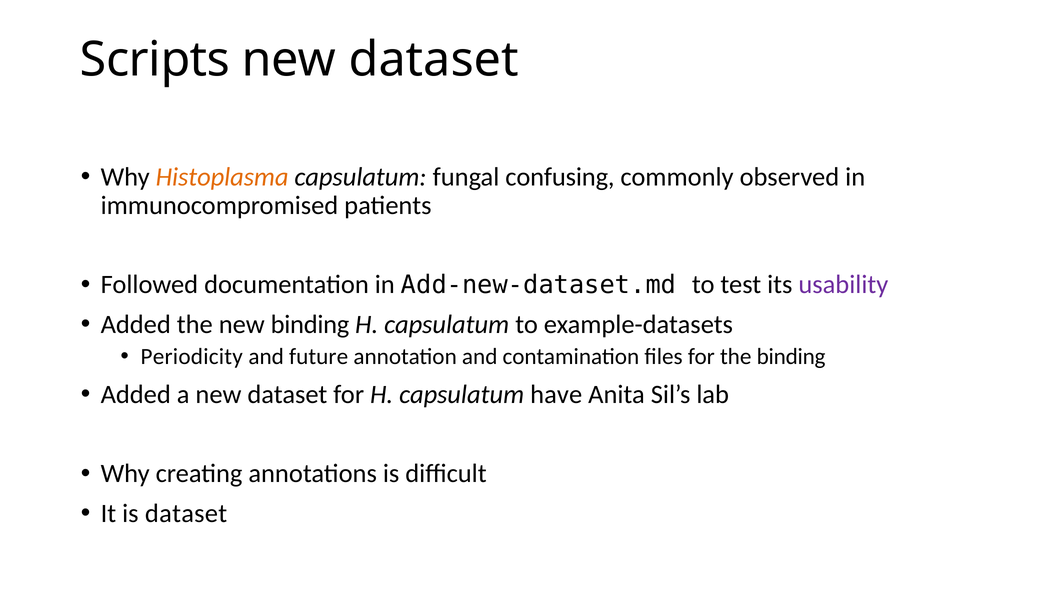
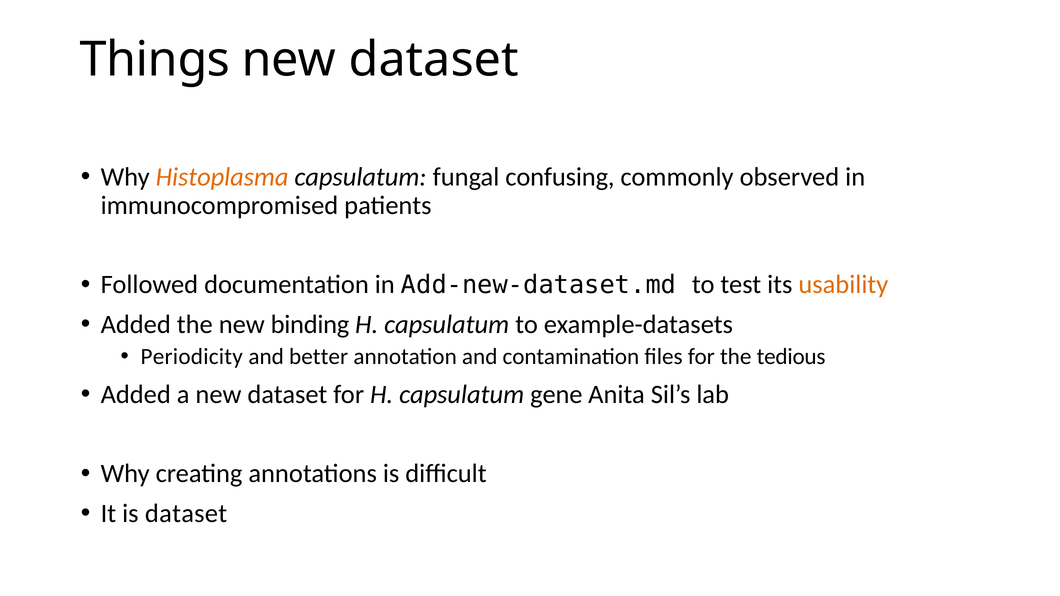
Scripts: Scripts -> Things
usability colour: purple -> orange
future: future -> better
the binding: binding -> tedious
have: have -> gene
